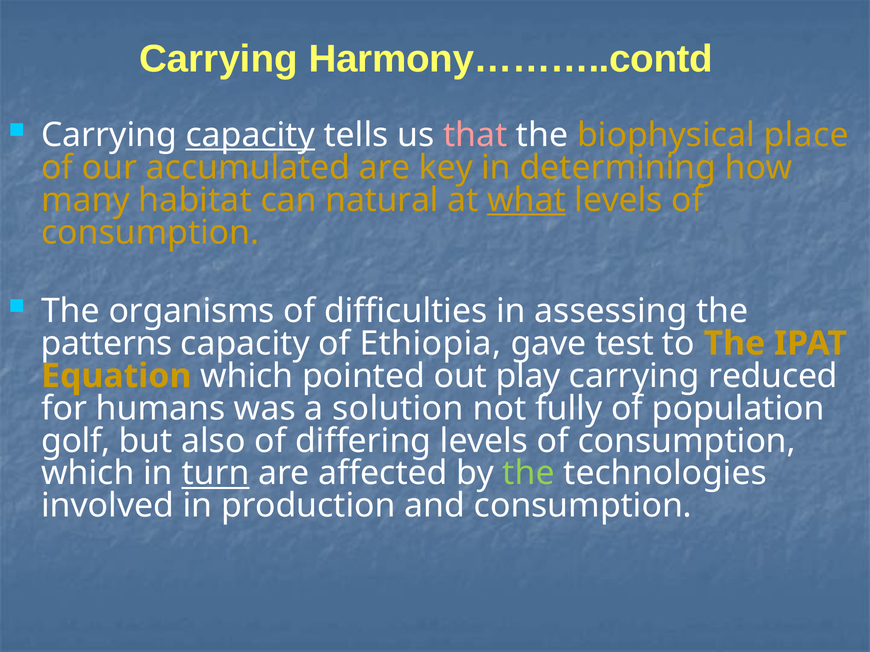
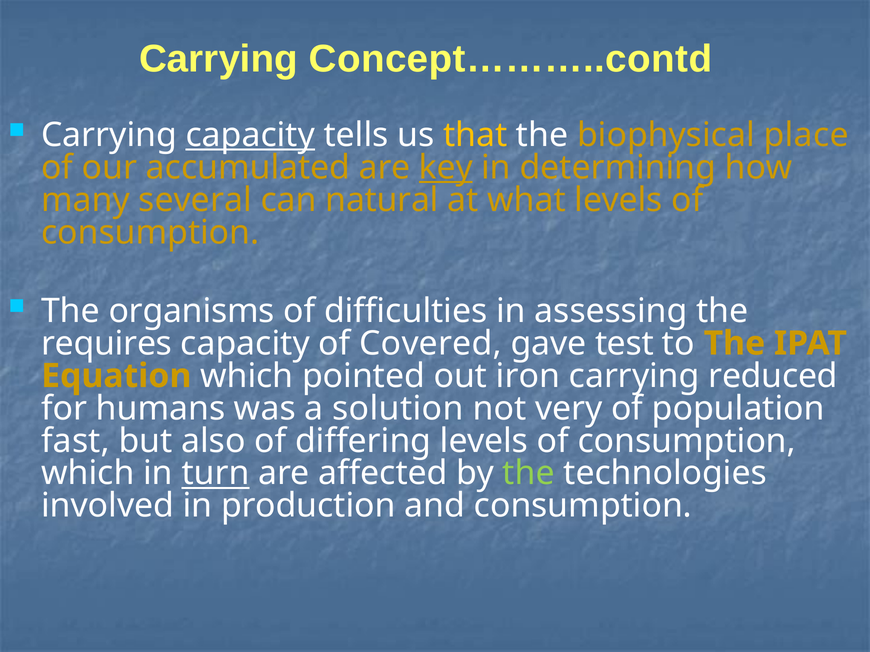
Harmony………..contd: Harmony………..contd -> Concept………..contd
that colour: pink -> yellow
key underline: none -> present
habitat: habitat -> several
what underline: present -> none
patterns: patterns -> requires
Ethiopia: Ethiopia -> Covered
play: play -> iron
fully: fully -> very
golf: golf -> fast
